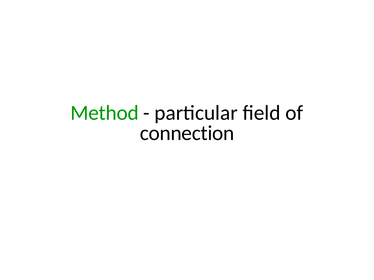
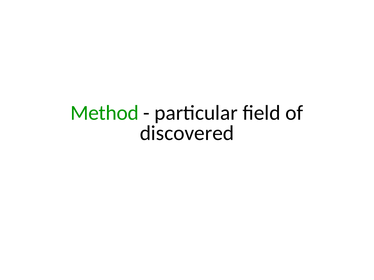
connection: connection -> discovered
